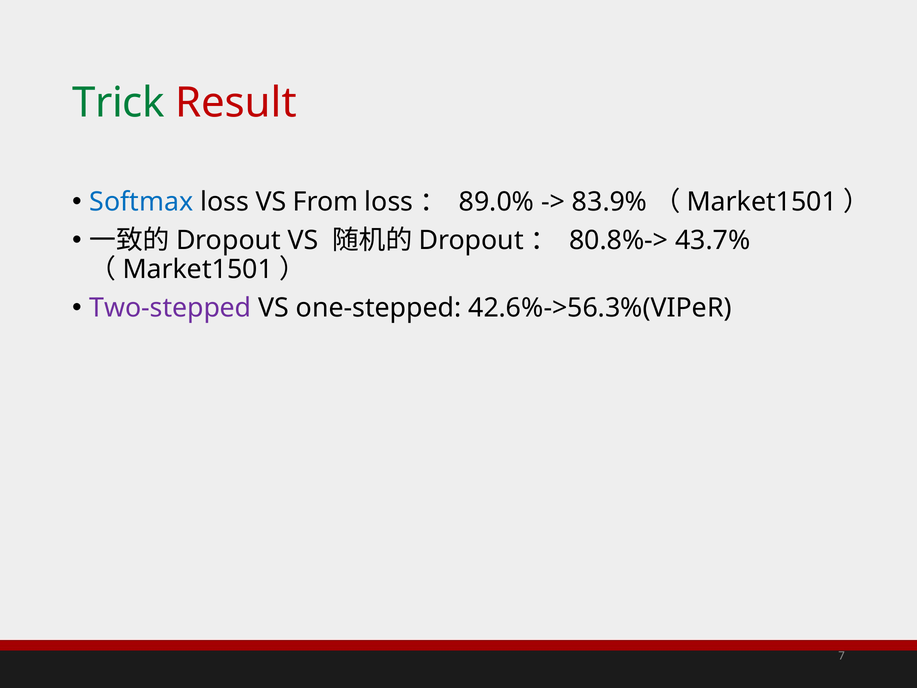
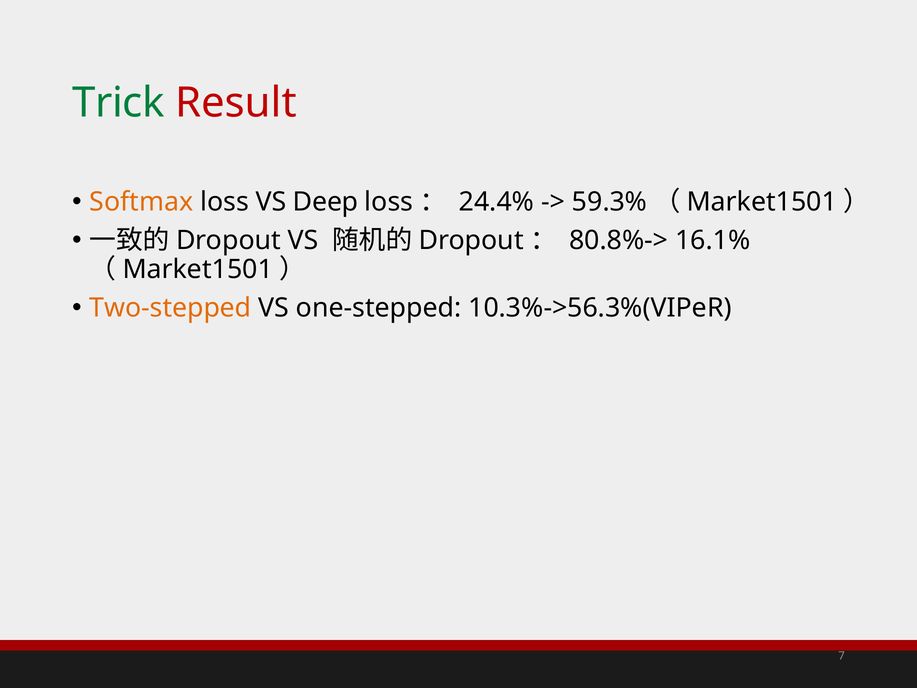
Softmax colour: blue -> orange
From: From -> Deep
89.0%: 89.0% -> 24.4%
83.9%: 83.9% -> 59.3%
43.7%: 43.7% -> 16.1%
Two-stepped colour: purple -> orange
42.6%->56.3%(VIPeR: 42.6%->56.3%(VIPeR -> 10.3%->56.3%(VIPeR
